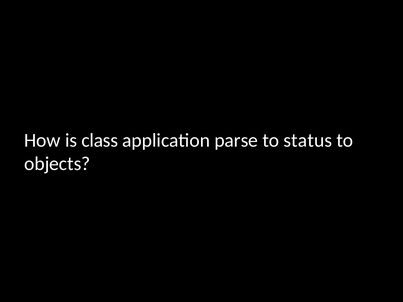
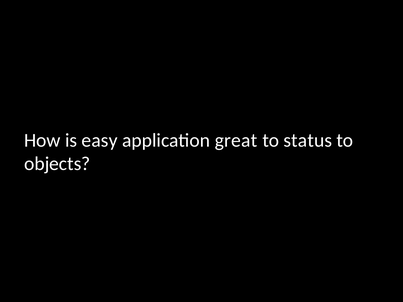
class: class -> easy
parse: parse -> great
